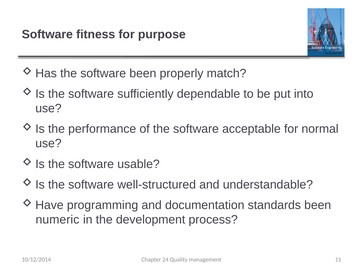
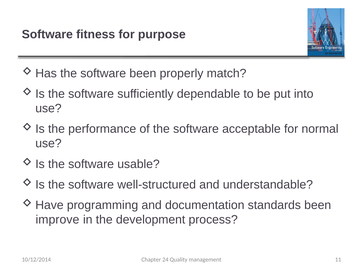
numeric: numeric -> improve
